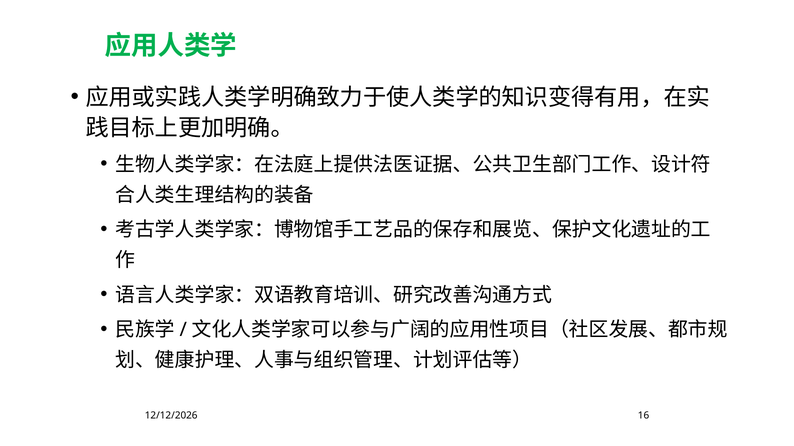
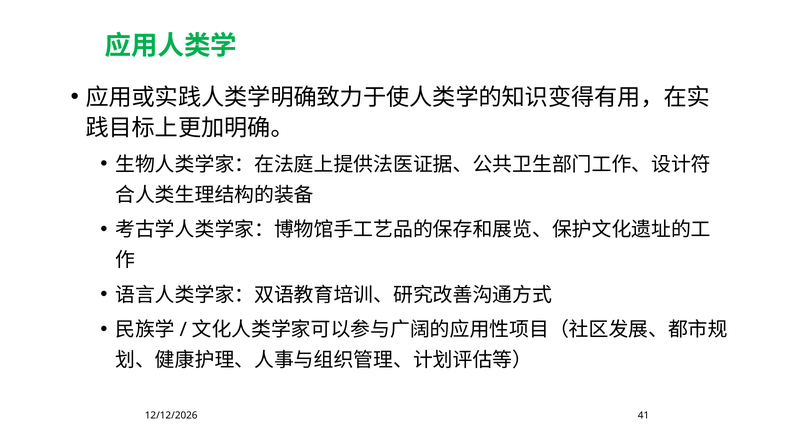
16: 16 -> 41
